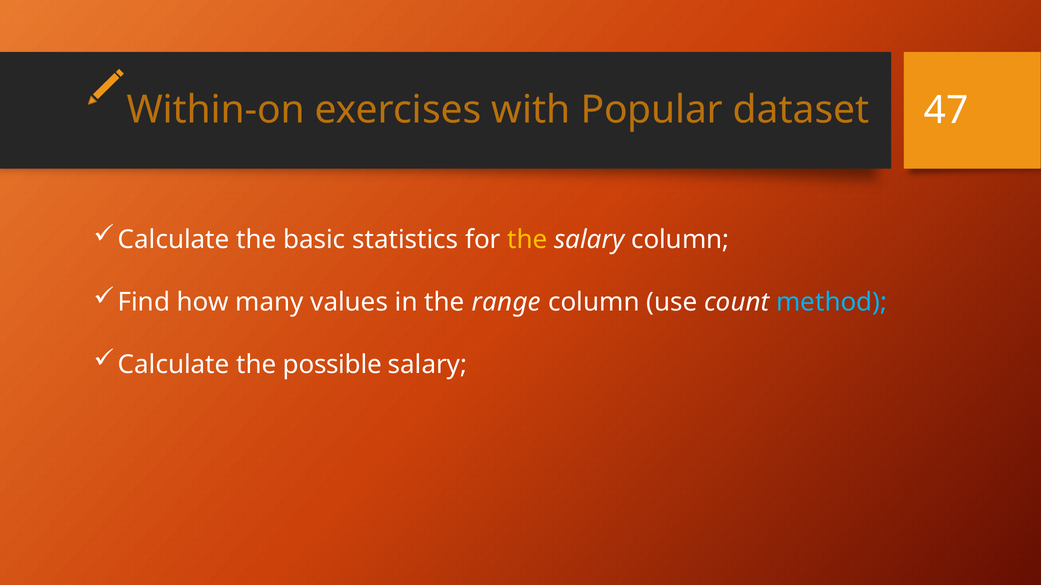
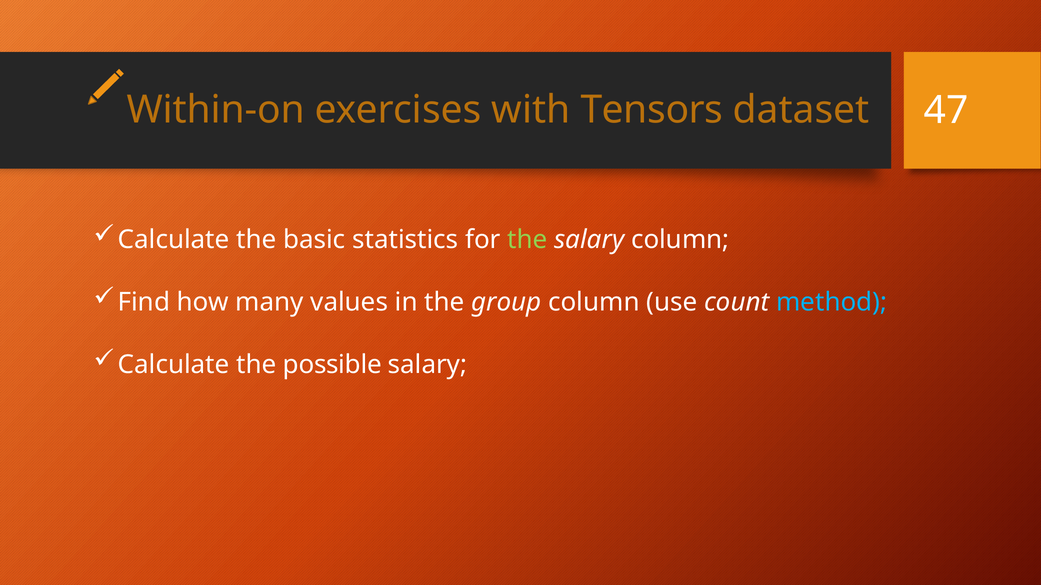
Popular: Popular -> Tensors
the at (527, 240) colour: yellow -> light green
range: range -> group
